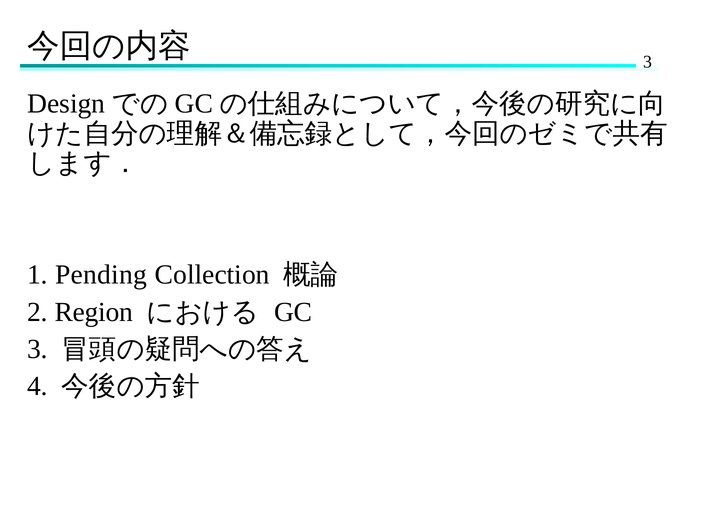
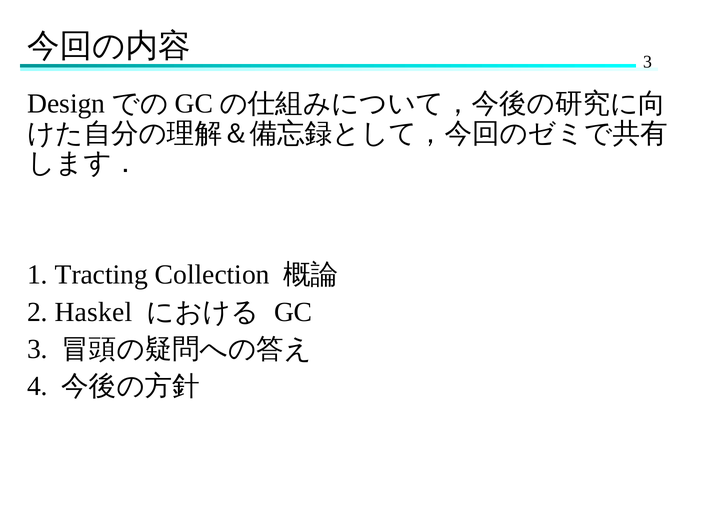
Pending: Pending -> Tracting
Region: Region -> Haskel
